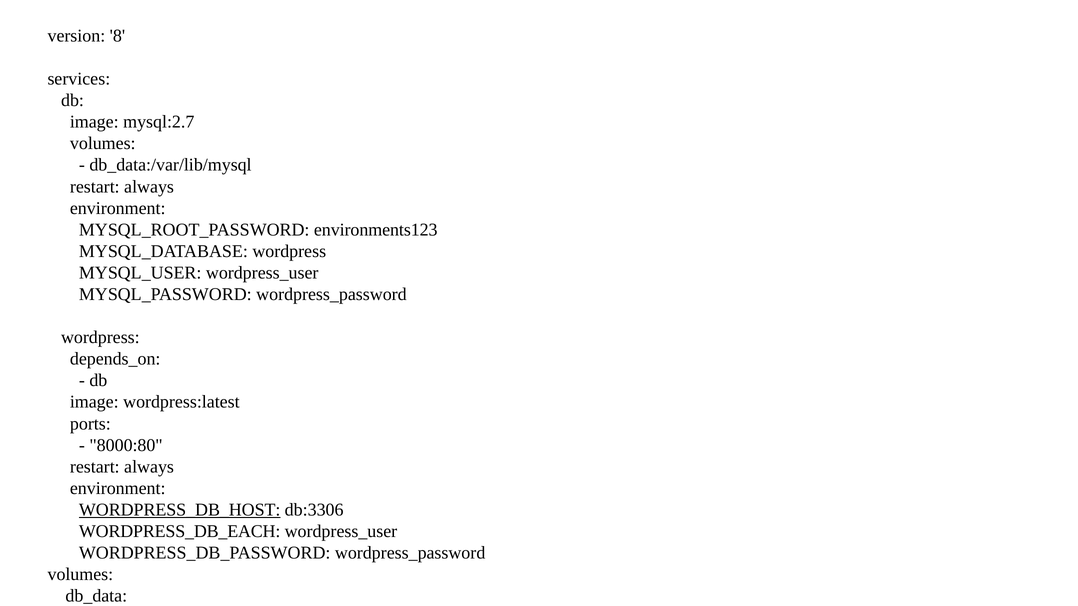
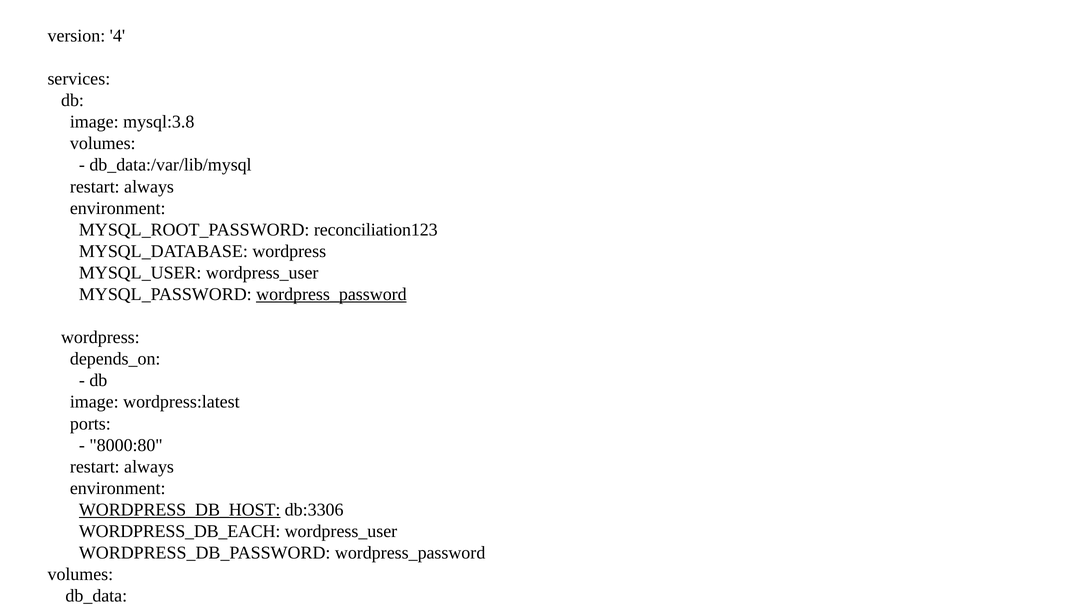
8: 8 -> 4
mysql:2.7: mysql:2.7 -> mysql:3.8
environments123: environments123 -> reconciliation123
wordpress_password at (331, 295) underline: none -> present
